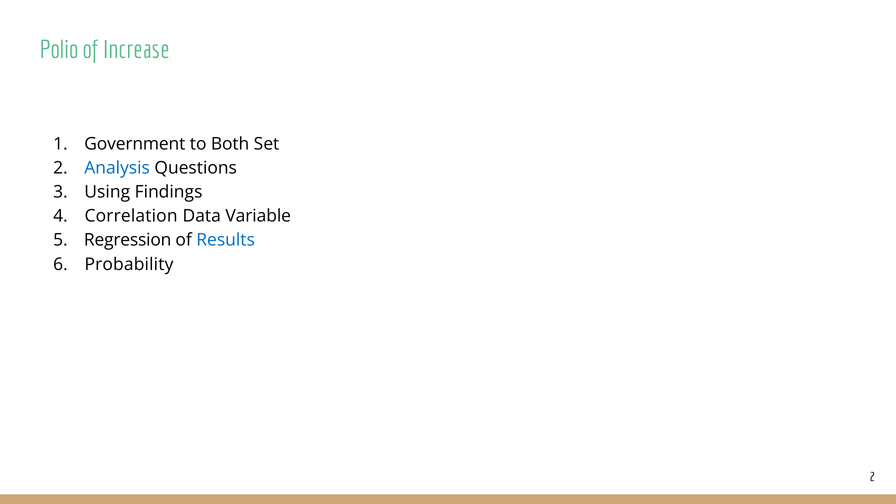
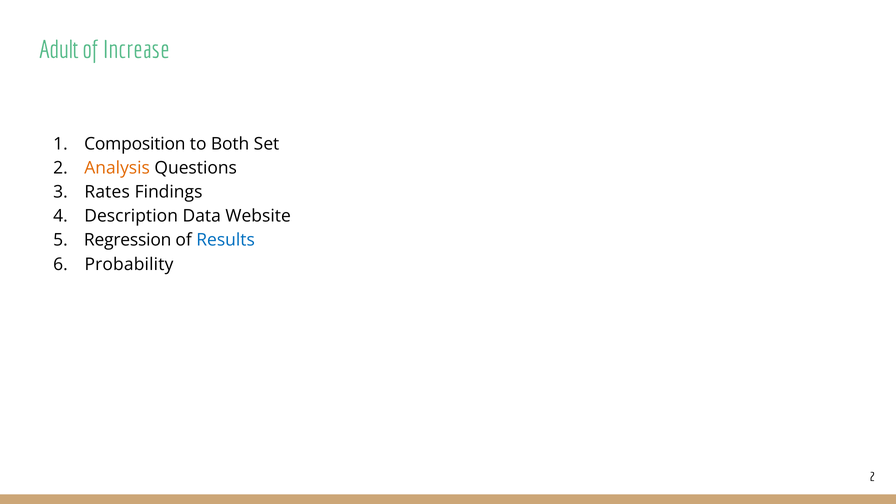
Polio: Polio -> Adult
Government: Government -> Composition
Analysis colour: blue -> orange
Using: Using -> Rates
Correlation: Correlation -> Description
Variable: Variable -> Website
